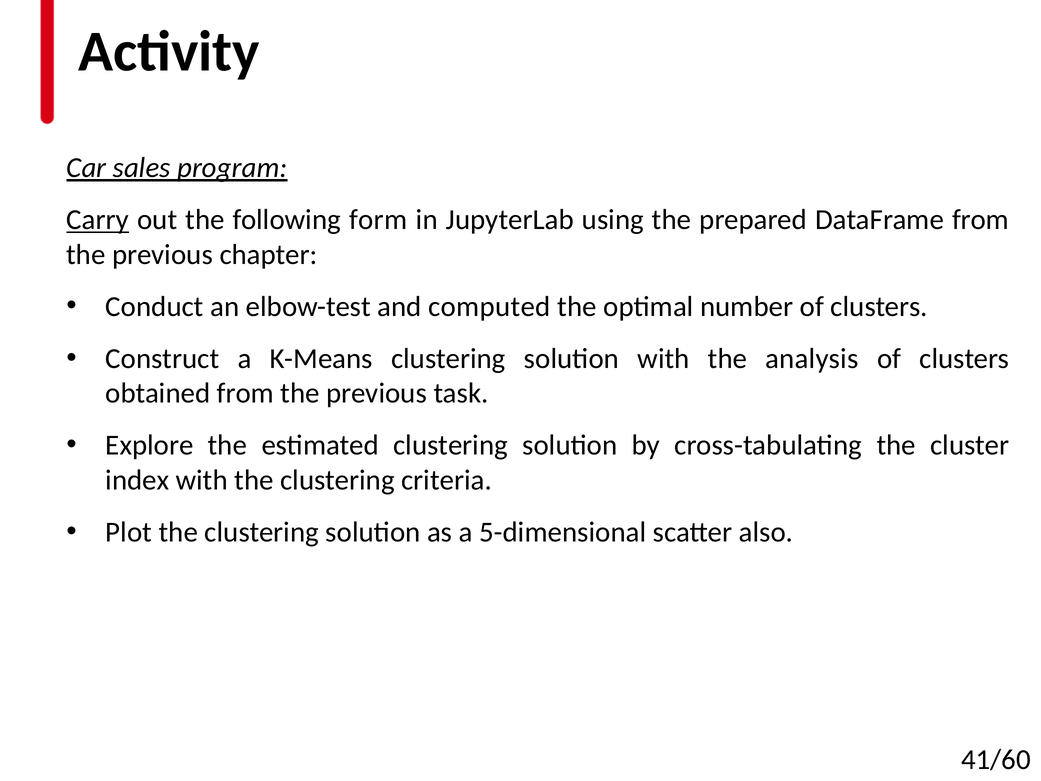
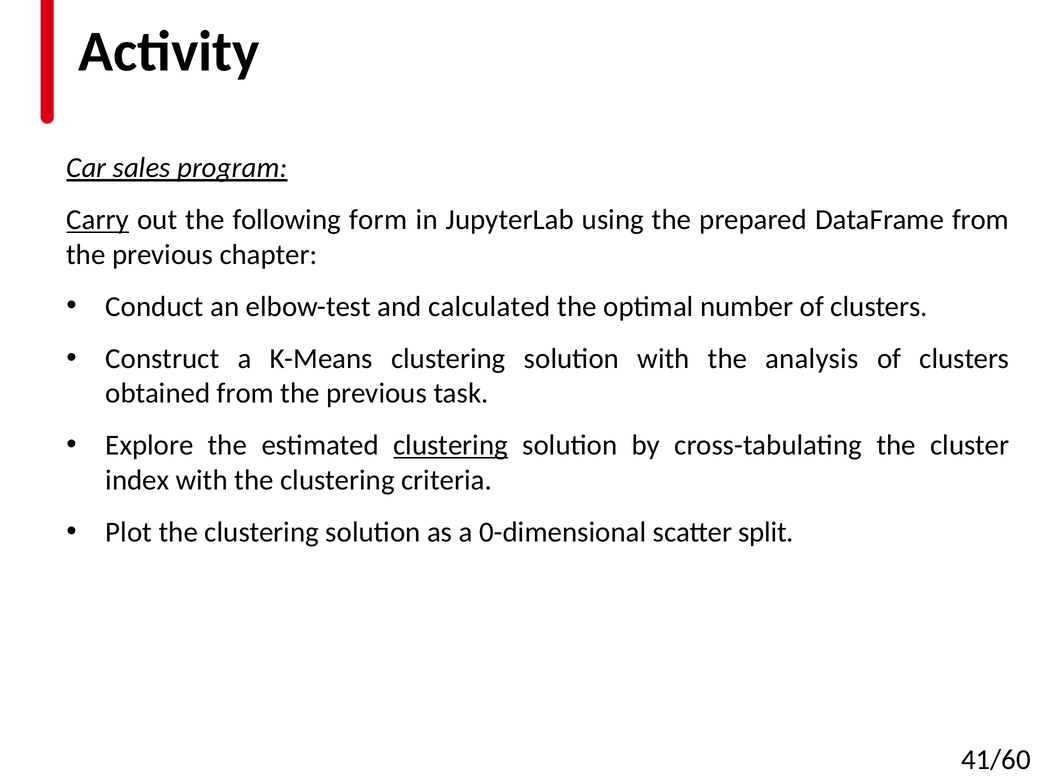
computed: computed -> calculated
clustering at (451, 445) underline: none -> present
5-dimensional: 5-dimensional -> 0-dimensional
also: also -> split
